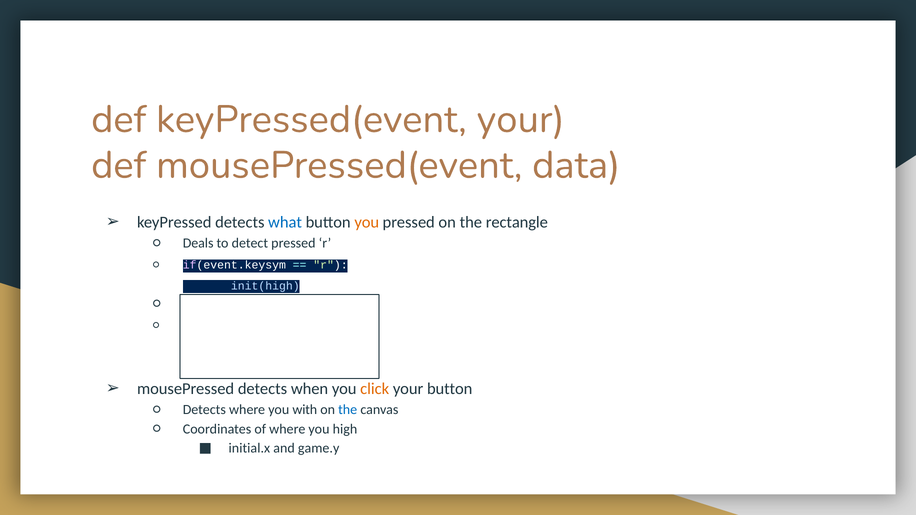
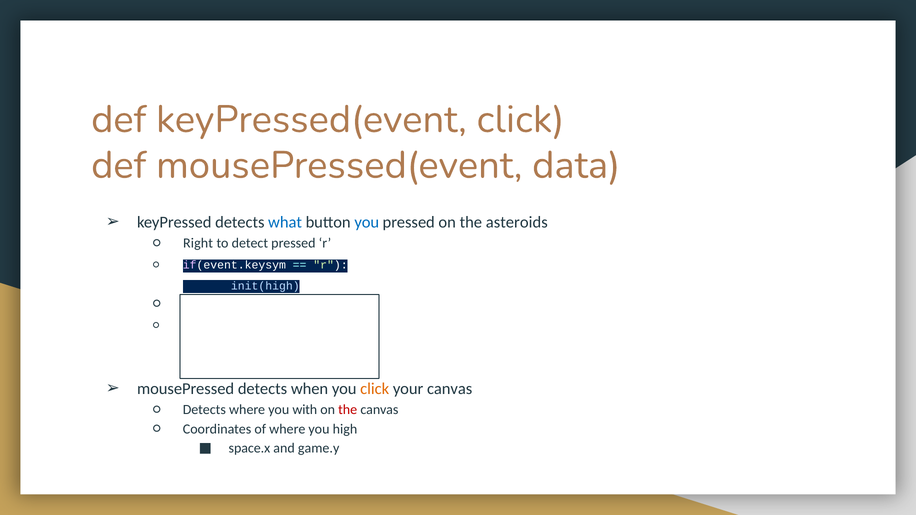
keyPressed(event your: your -> click
you at (367, 223) colour: orange -> blue
rectangle: rectangle -> asteroids
Deals: Deals -> Right
your button: button -> canvas
the at (348, 410) colour: blue -> red
initial.x: initial.x -> space.x
